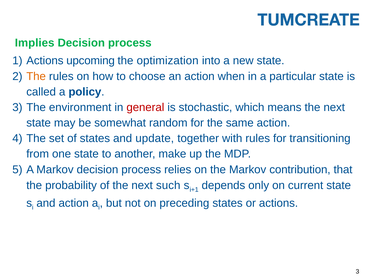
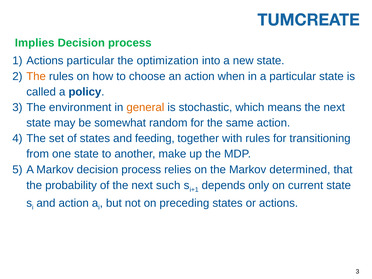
Actions upcoming: upcoming -> particular
general colour: red -> orange
update: update -> feeding
contribution: contribution -> determined
